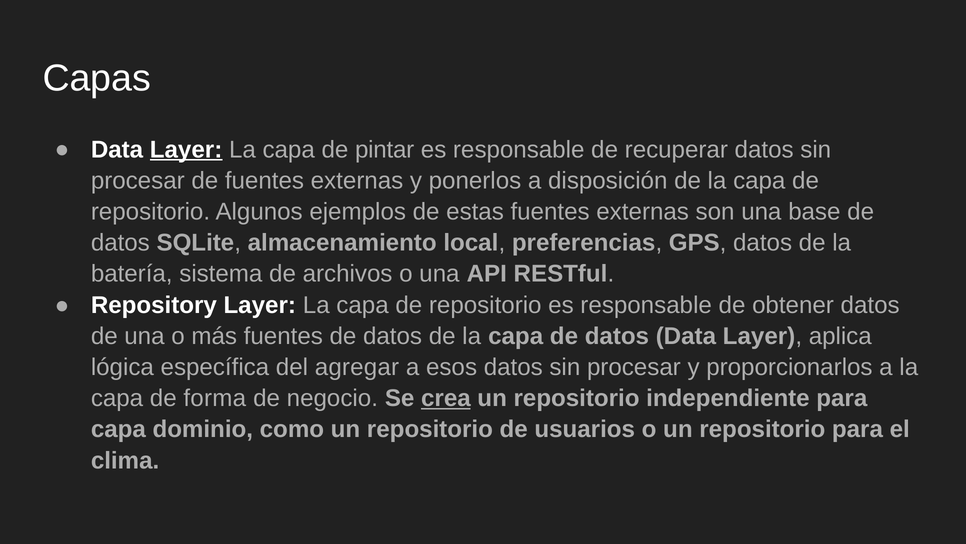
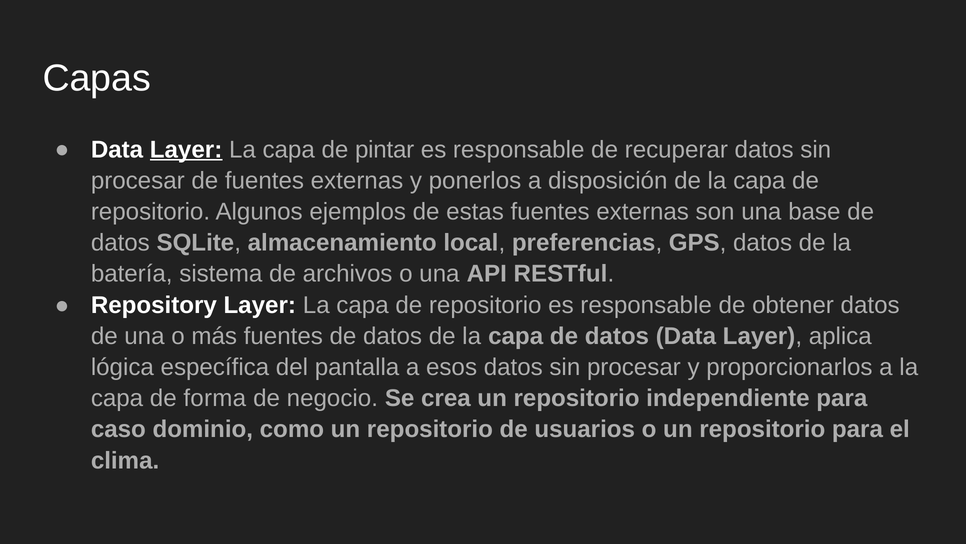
agregar: agregar -> pantalla
crea underline: present -> none
capa at (118, 429): capa -> caso
